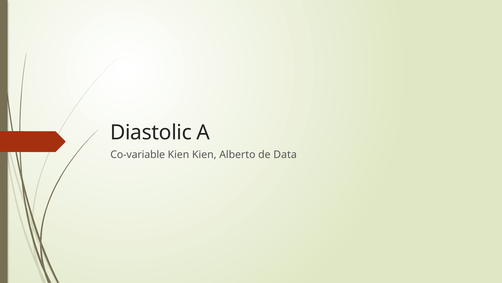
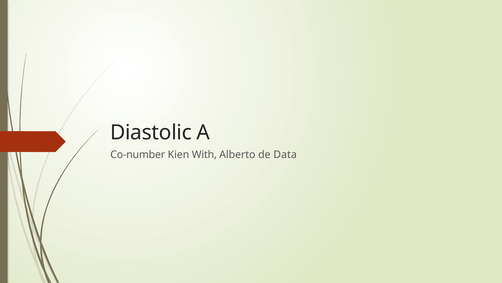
Co-variable: Co-variable -> Co-number
Kien Kien: Kien -> With
